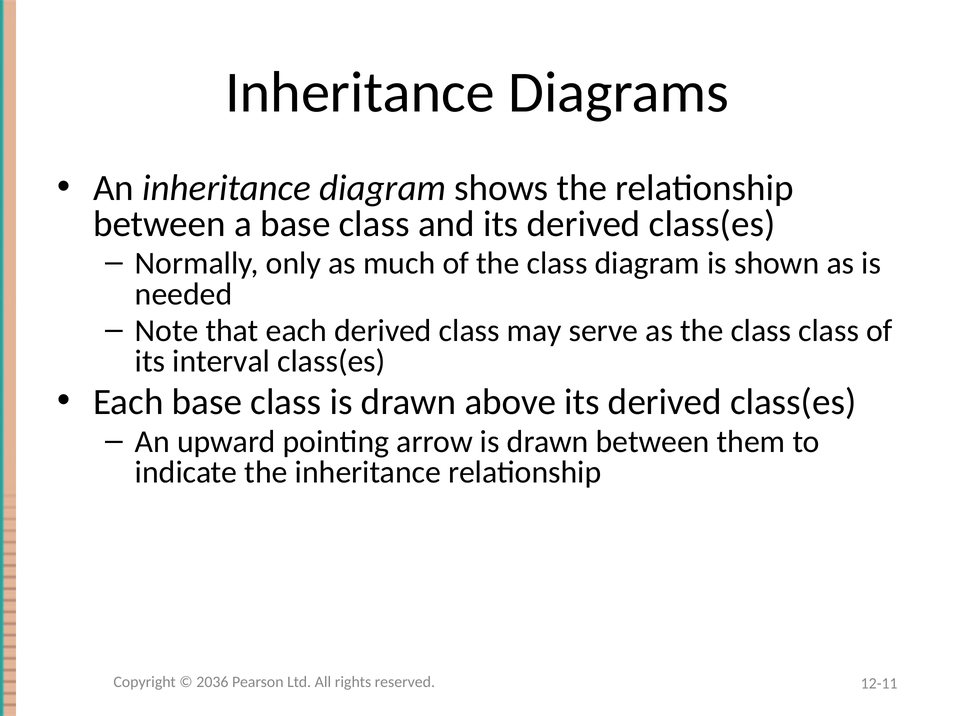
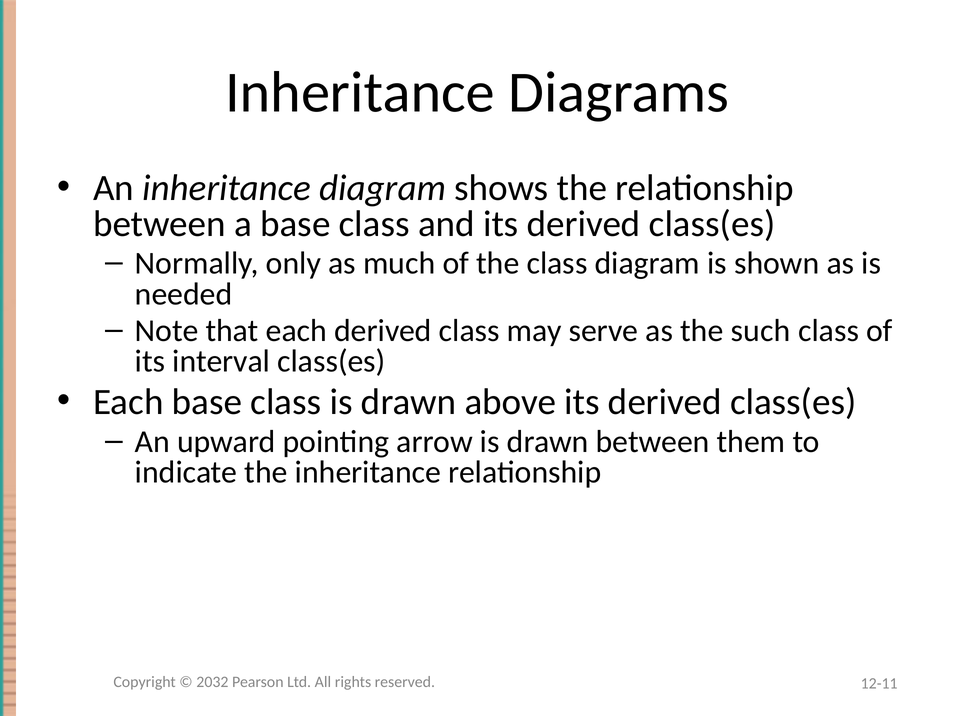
as the class: class -> such
2036: 2036 -> 2032
